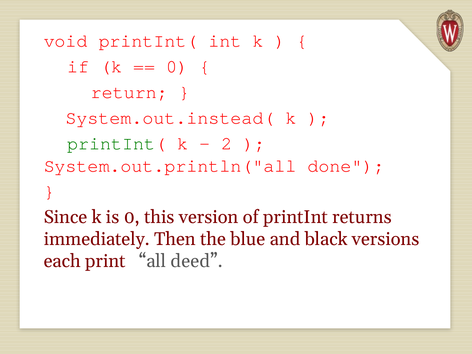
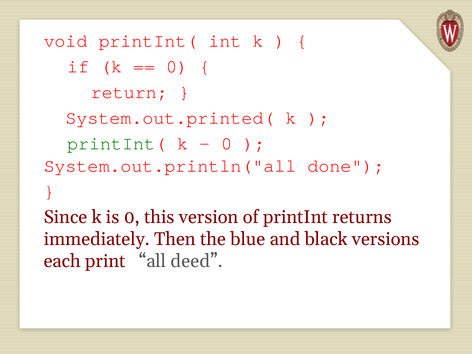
System.out.instead(: System.out.instead( -> System.out.printed(
2 at (227, 144): 2 -> 0
